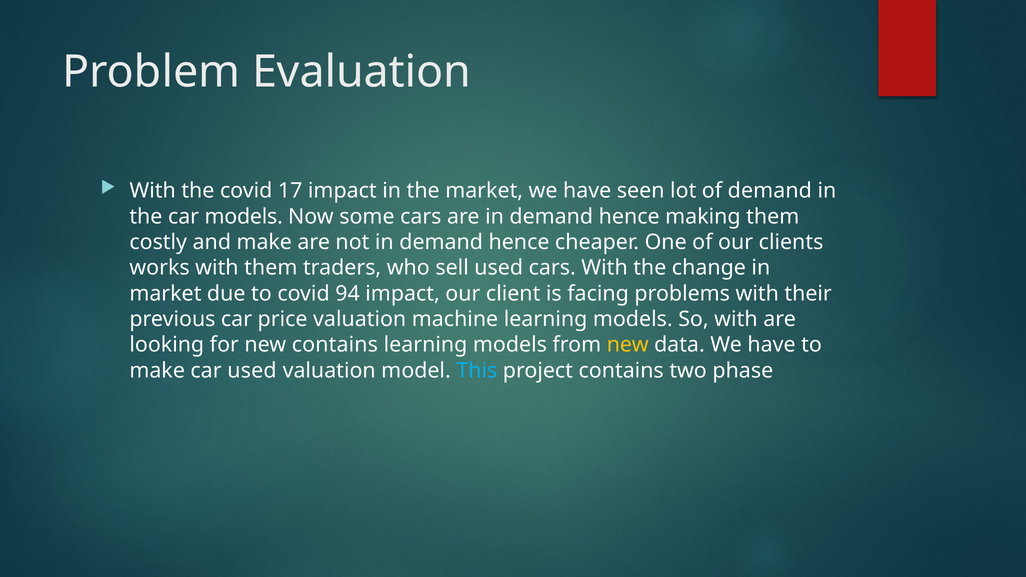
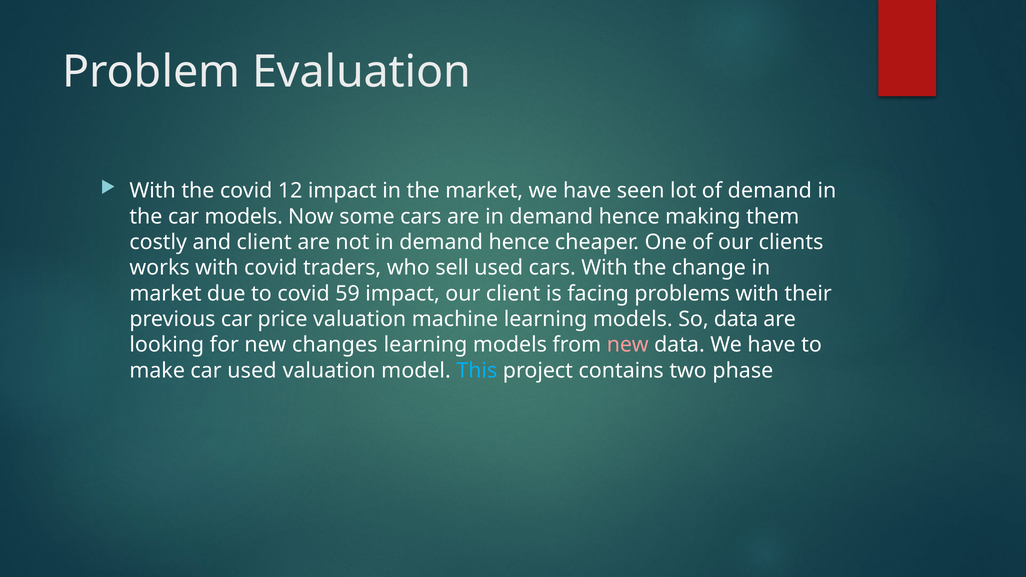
17: 17 -> 12
and make: make -> client
with them: them -> covid
94: 94 -> 59
So with: with -> data
new contains: contains -> changes
new at (628, 345) colour: yellow -> pink
